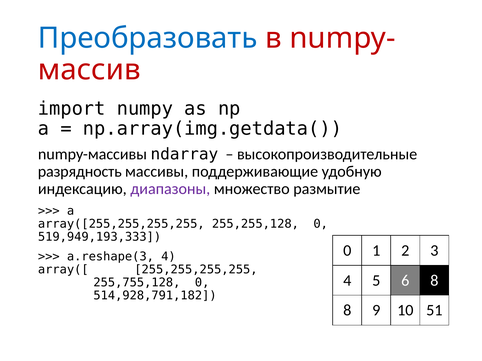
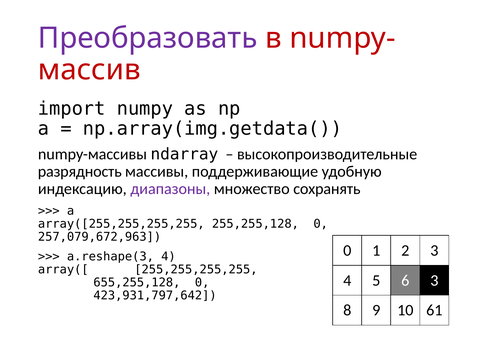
Преобразовать colour: blue -> purple
размытие: размытие -> сохранять
519,949,193,333: 519,949,193,333 -> 257,079,672,963
6 8: 8 -> 3
255,755,128: 255,755,128 -> 655,255,128
514,928,791,182: 514,928,791,182 -> 423,931,797,642
51: 51 -> 61
